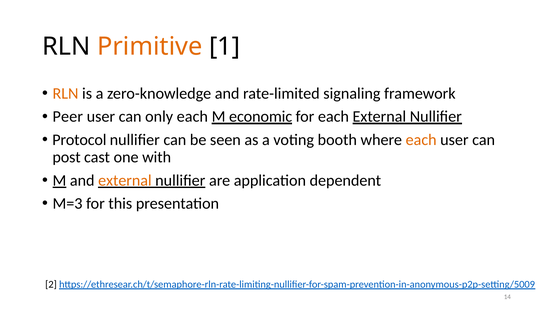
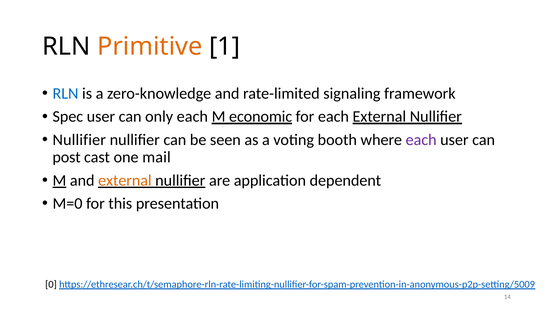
RLN at (65, 93) colour: orange -> blue
Peer: Peer -> Spec
Protocol at (79, 140): Protocol -> Nullifier
each at (421, 140) colour: orange -> purple
with: with -> mail
M=3: M=3 -> M=0
2: 2 -> 0
